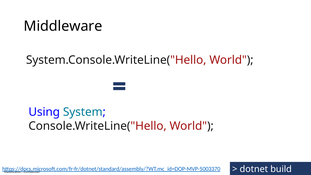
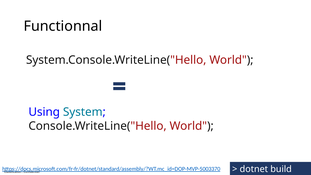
Middleware: Middleware -> Functionnal
